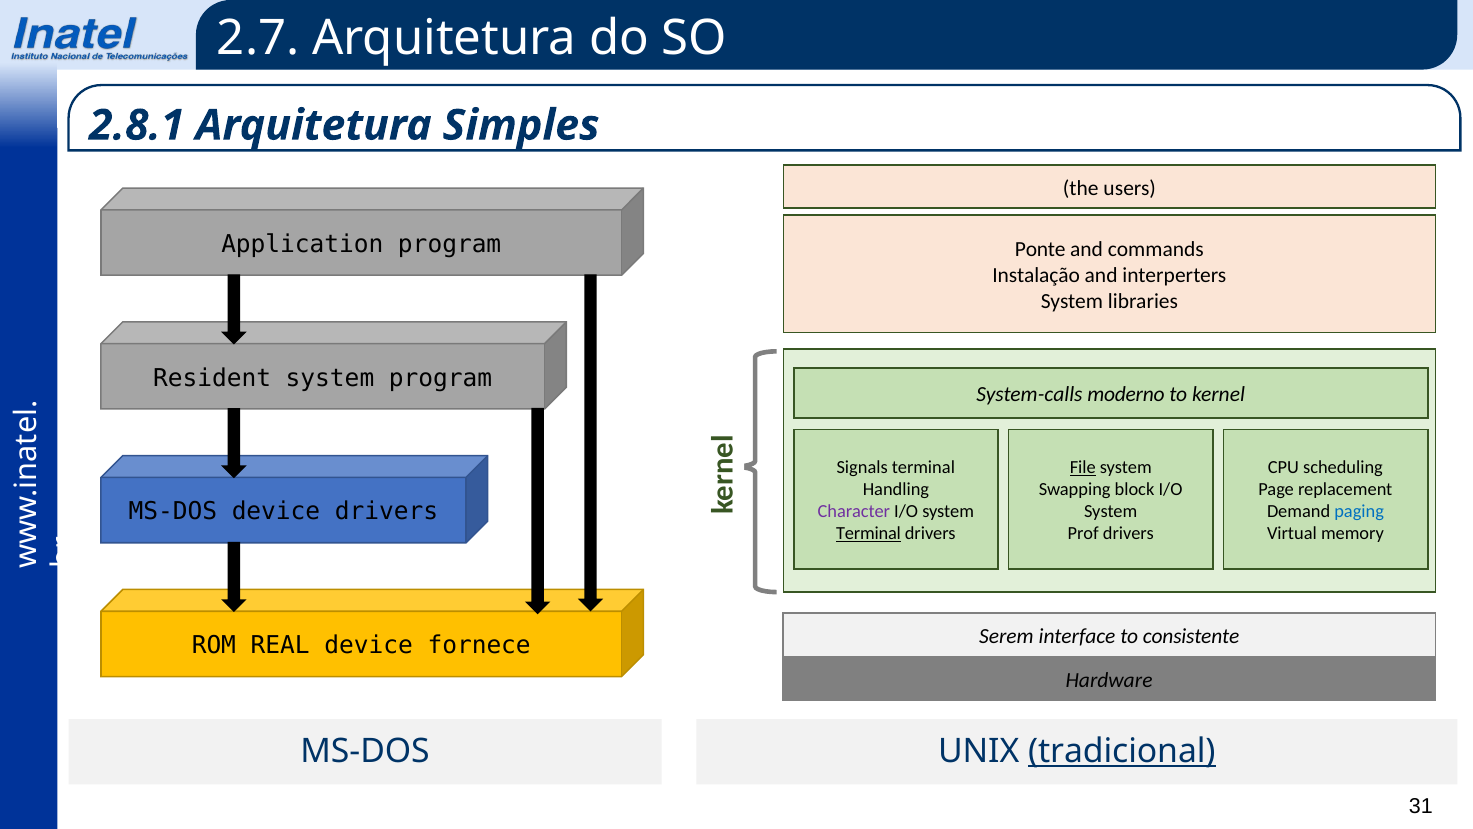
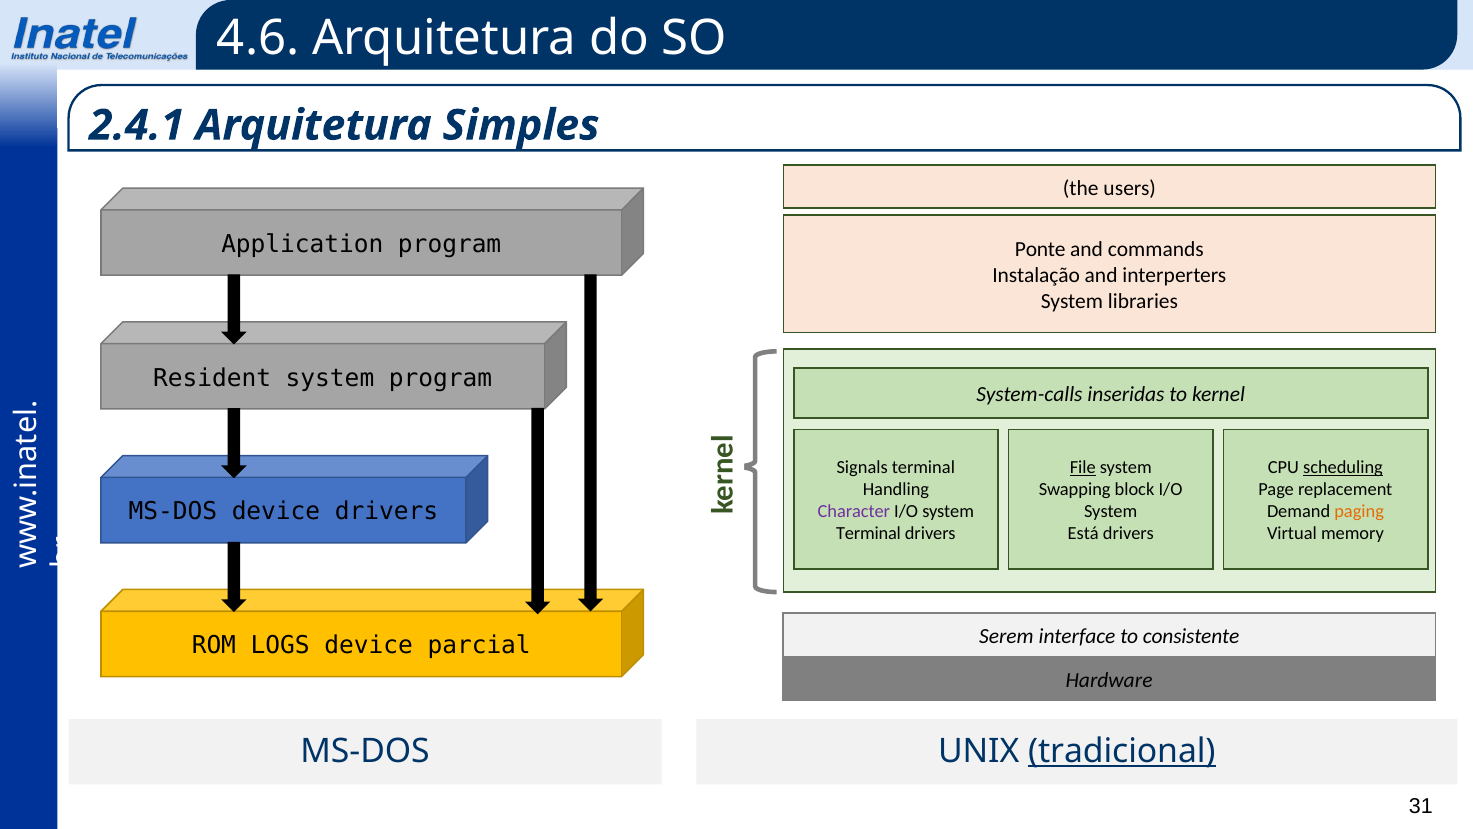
2.7: 2.7 -> 4.6
2.8.1: 2.8.1 -> 2.4.1
moderno: moderno -> inseridas
scheduling underline: none -> present
paging colour: blue -> orange
Terminal at (869, 533) underline: present -> none
Prof: Prof -> Está
REAL: REAL -> LOGS
fornece: fornece -> parcial
